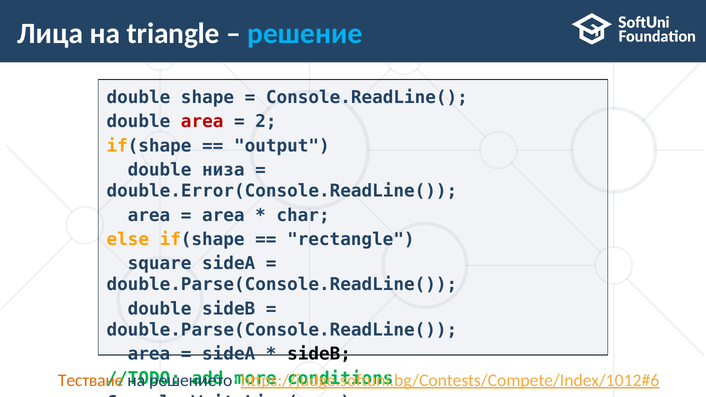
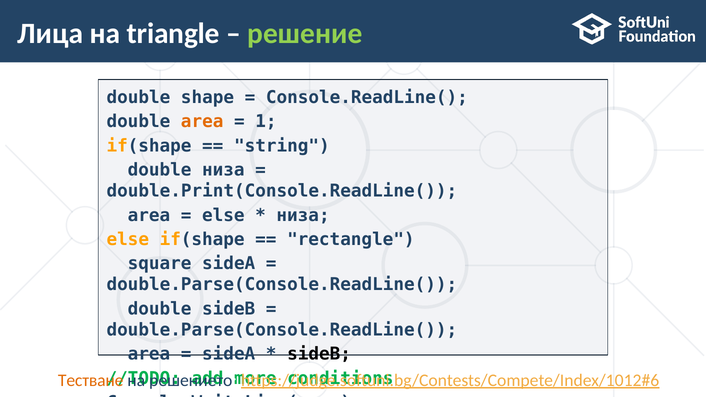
решение colour: light blue -> light green
area at (202, 122) colour: red -> orange
2: 2 -> 1
output: output -> string
double.Error(Console.ReadLine(: double.Error(Console.ReadLine( -> double.Print(Console.ReadLine(
area at (223, 215): area -> else
char at (303, 215): char -> низа
